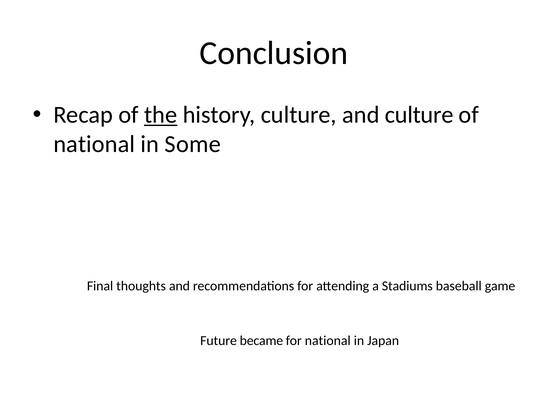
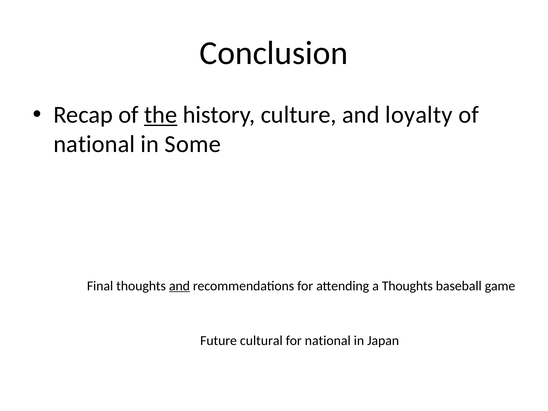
and culture: culture -> loyalty
and at (179, 286) underline: none -> present
a Stadiums: Stadiums -> Thoughts
became: became -> cultural
